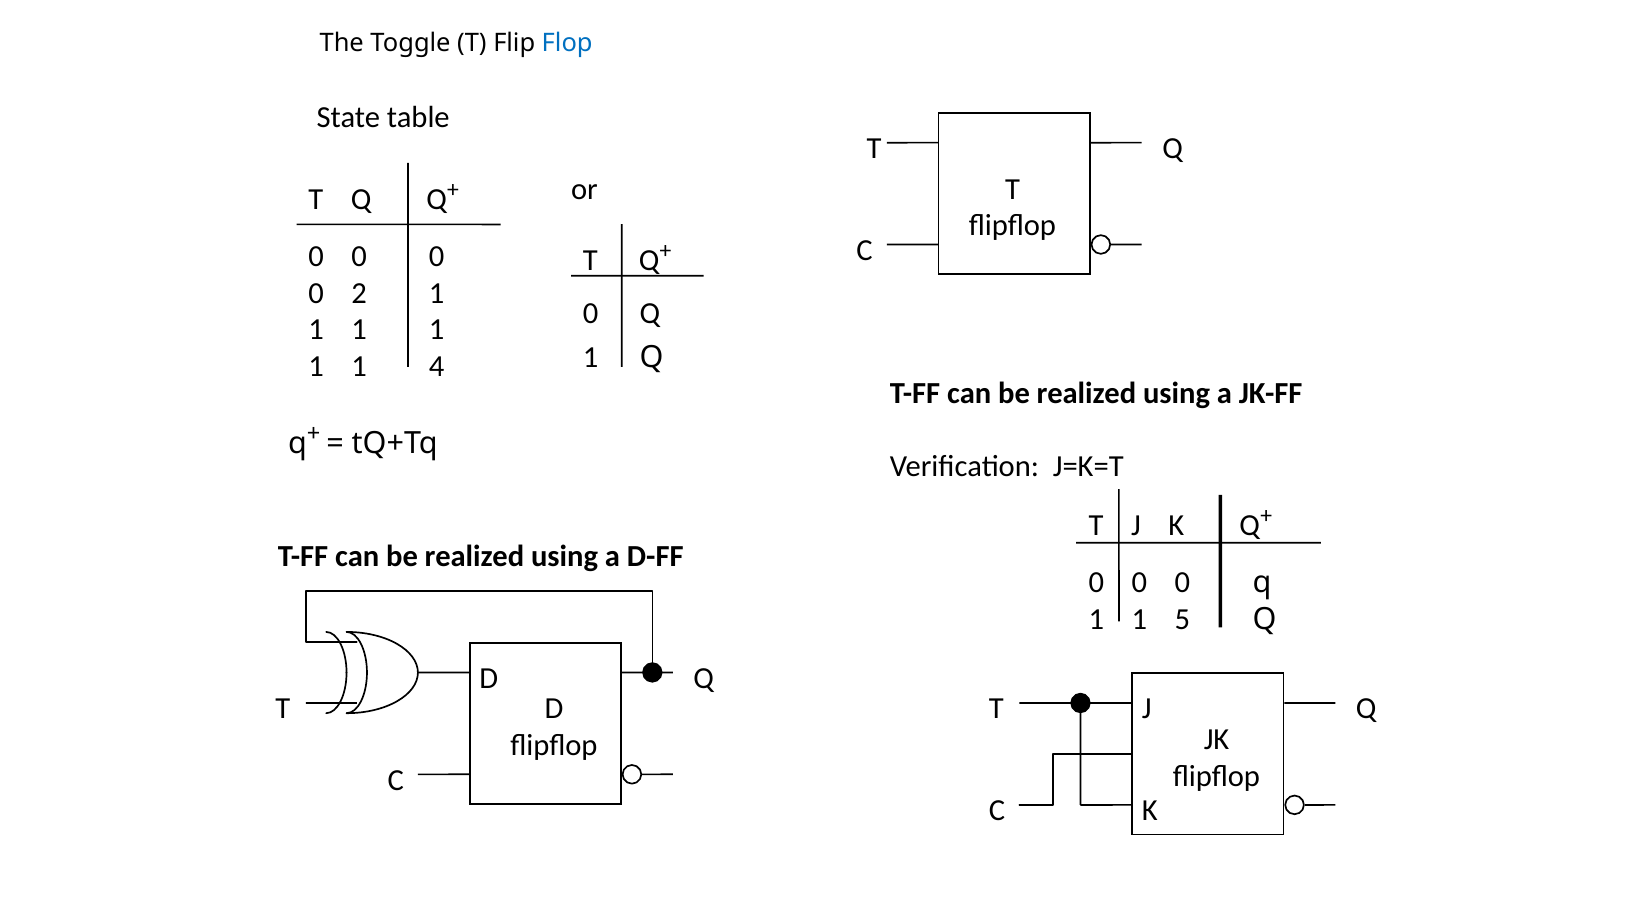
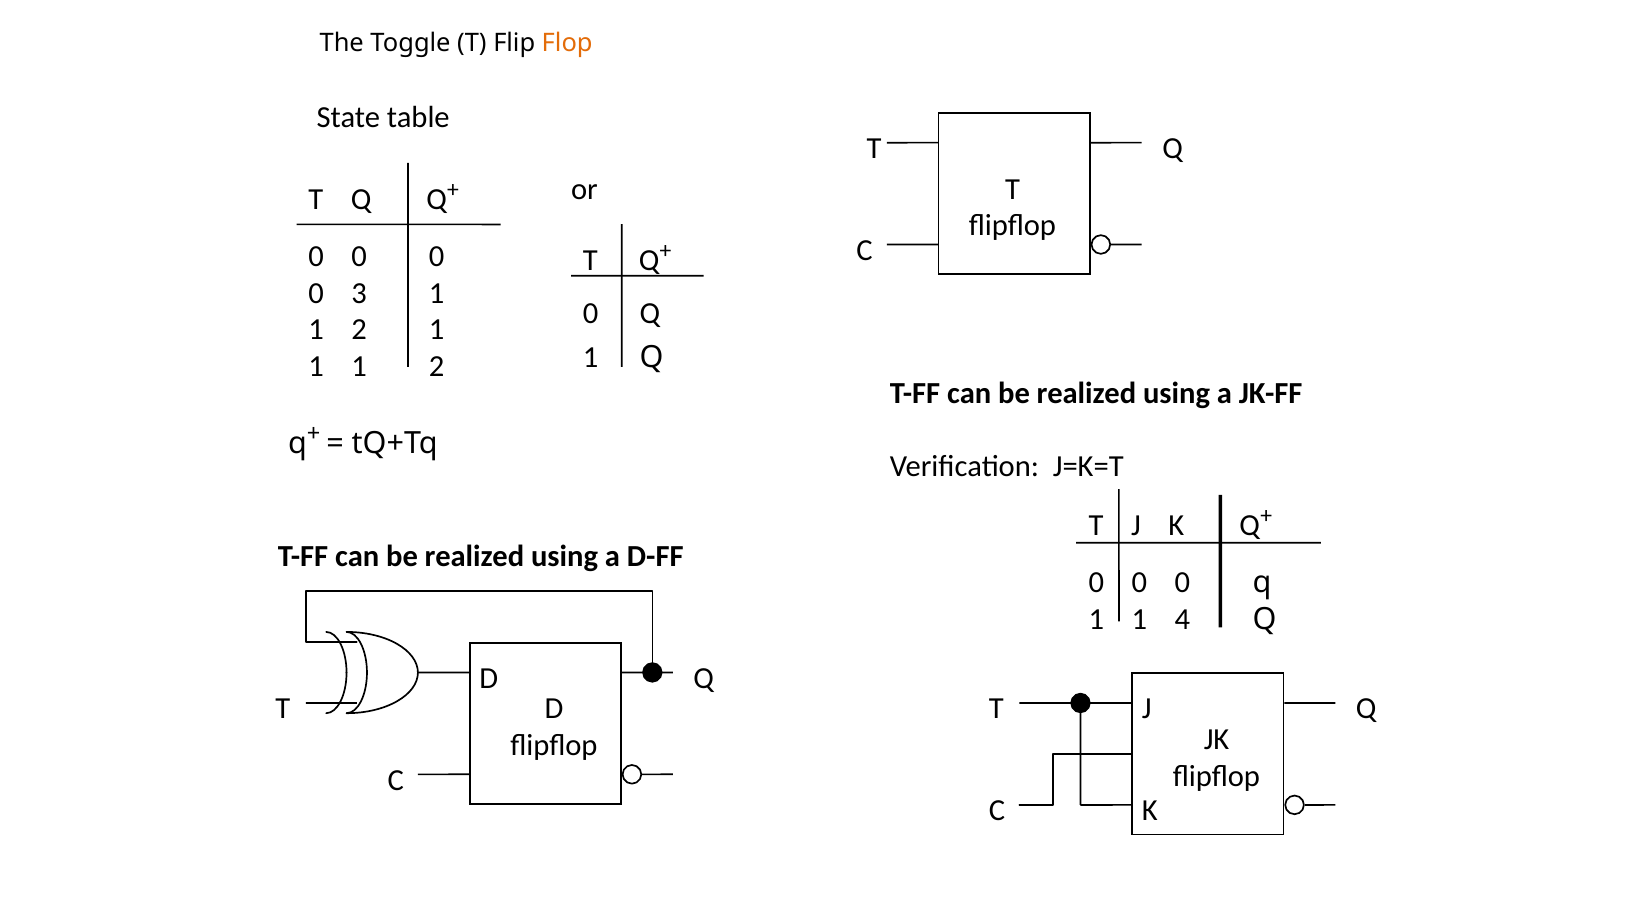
Flop colour: blue -> orange
2: 2 -> 3
1 at (359, 330): 1 -> 2
4 at (437, 367): 4 -> 2
5: 5 -> 4
